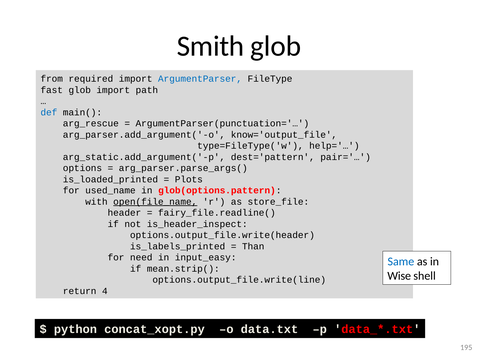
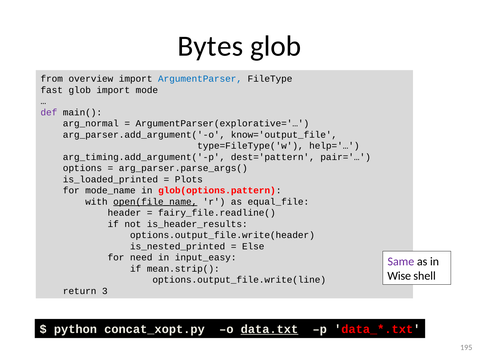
Smith: Smith -> Bytes
required: required -> overview
path: path -> mode
def colour: blue -> purple
arg_rescue: arg_rescue -> arg_normal
ArgumentParser(punctuation='…: ArgumentParser(punctuation='… -> ArgumentParser(explorative='…
arg_static.add_argument('-p: arg_static.add_argument('-p -> arg_timing.add_argument('-p
used_name: used_name -> mode_name
store_file: store_file -> equal_file
is_header_inspect: is_header_inspect -> is_header_results
is_labels_printed: is_labels_printed -> is_nested_printed
Than: Than -> Else
Same colour: blue -> purple
4: 4 -> 3
data.txt underline: none -> present
